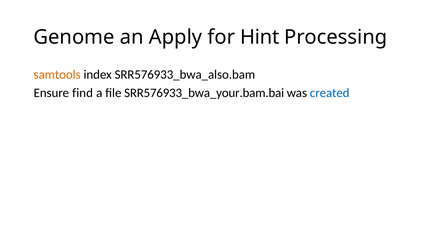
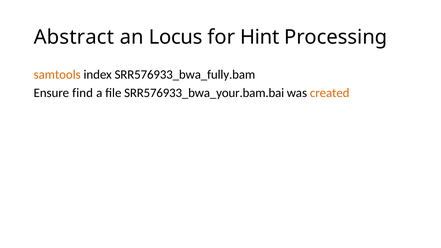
Genome: Genome -> Abstract
Apply: Apply -> Locus
SRR576933_bwa_also.bam: SRR576933_bwa_also.bam -> SRR576933_bwa_fully.bam
created colour: blue -> orange
